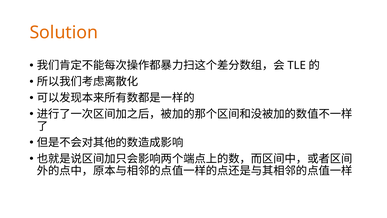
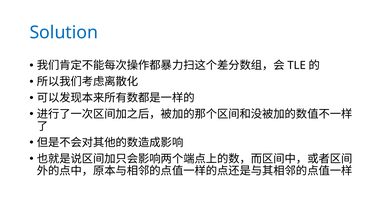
Solution colour: orange -> blue
